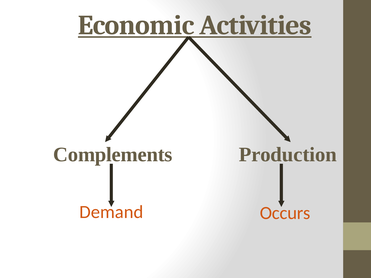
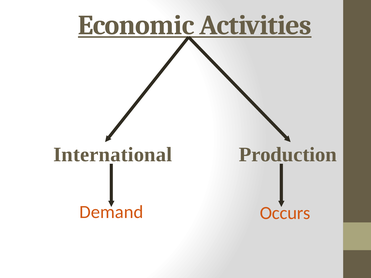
Complements: Complements -> International
